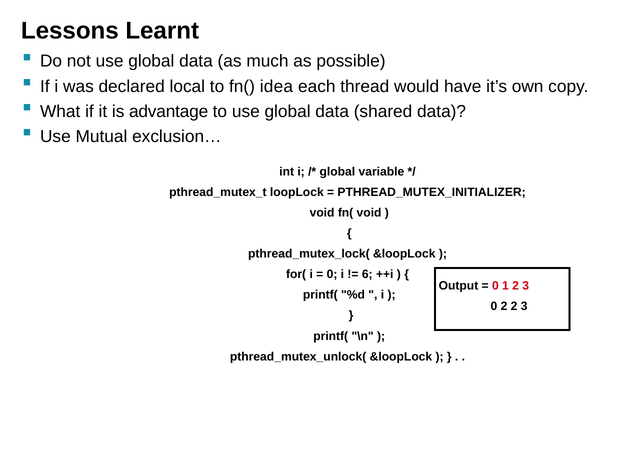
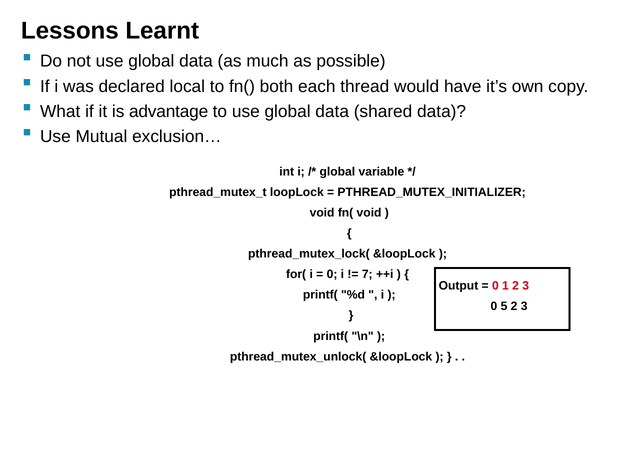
idea: idea -> both
6: 6 -> 7
0 2: 2 -> 5
